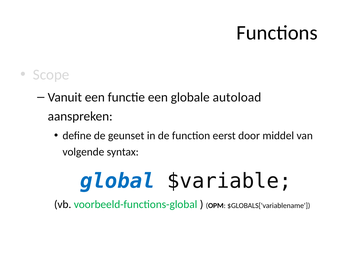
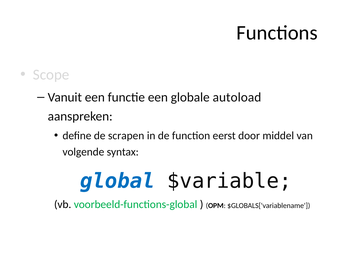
geunset: geunset -> scrapen
